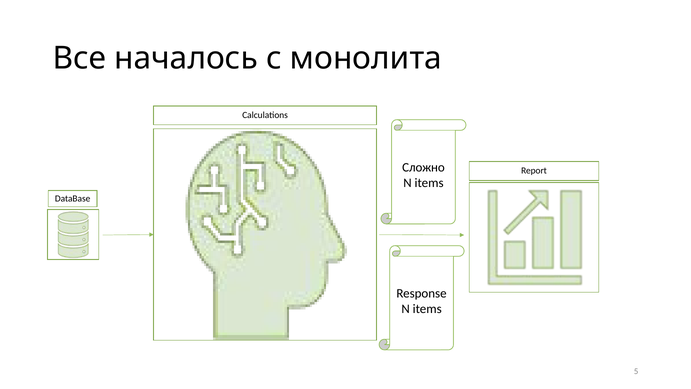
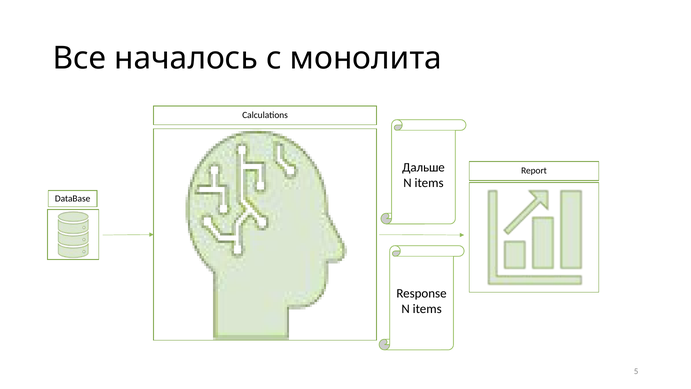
Сложно: Сложно -> Дальше
